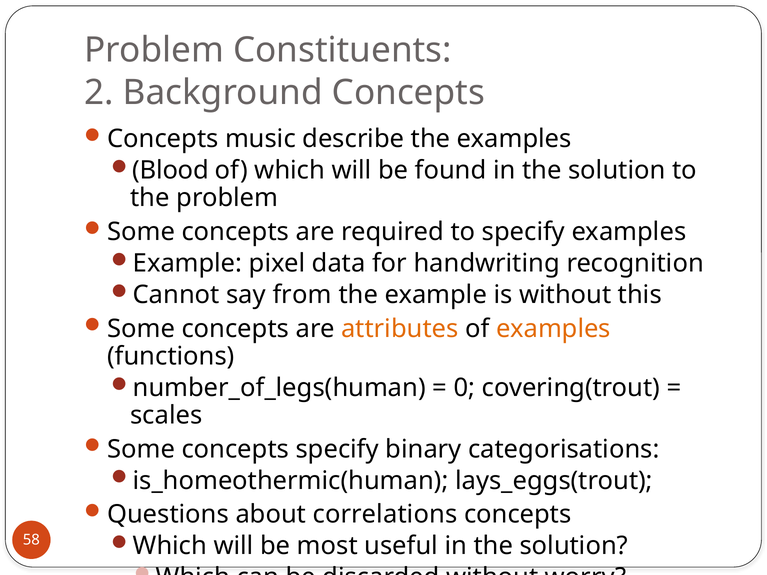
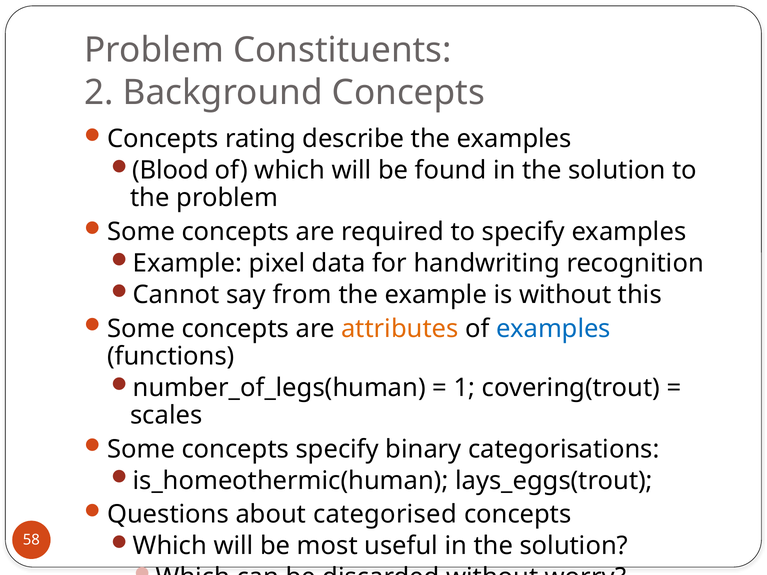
music: music -> rating
examples at (553, 329) colour: orange -> blue
0: 0 -> 1
correlations: correlations -> categorised
